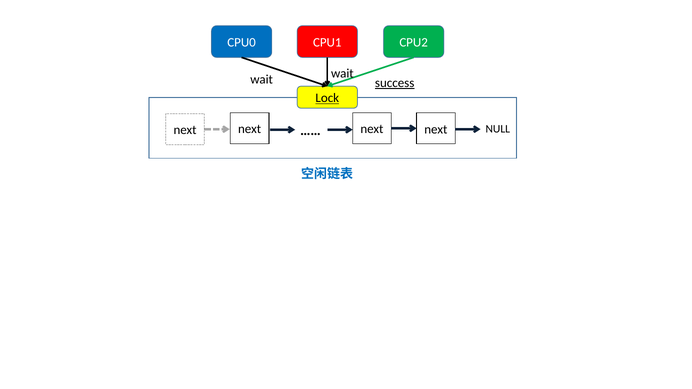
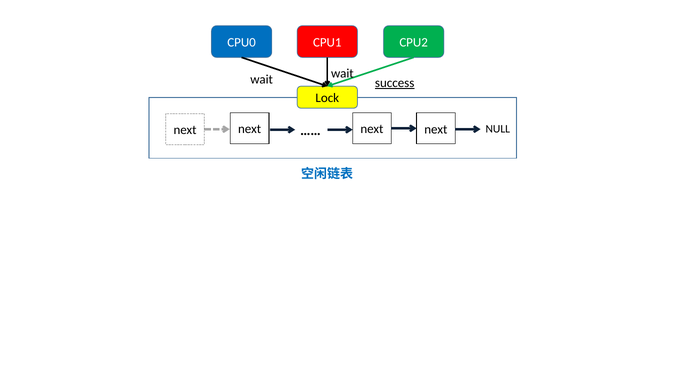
Lock underline: present -> none
